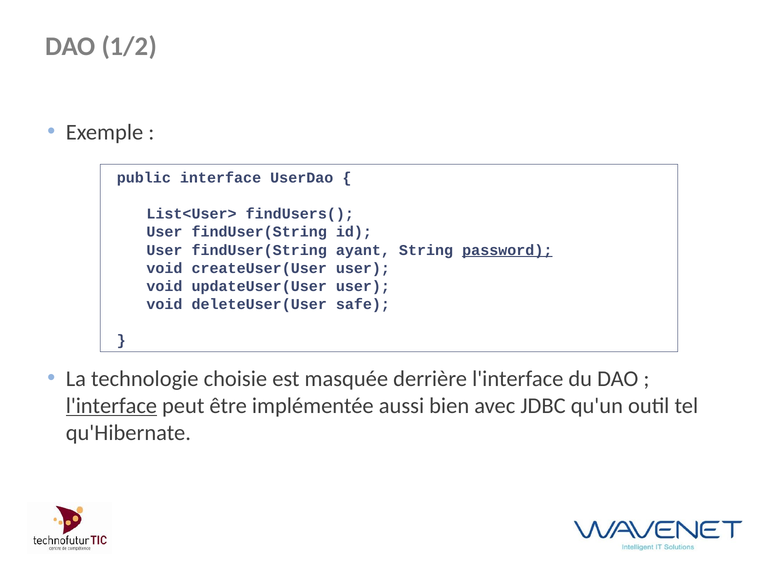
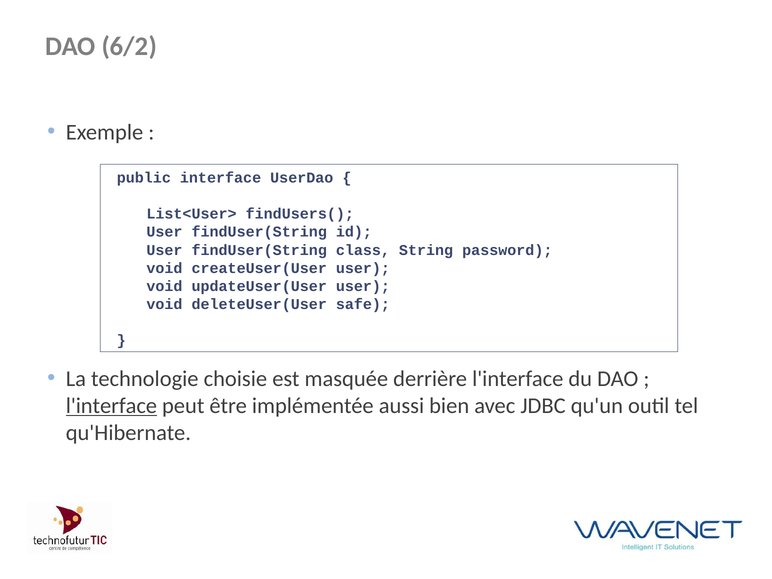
1/2: 1/2 -> 6/2
ayant: ayant -> class
password underline: present -> none
